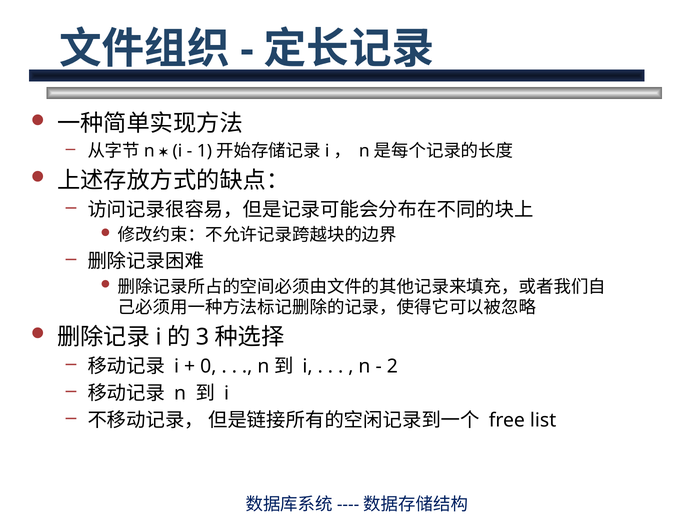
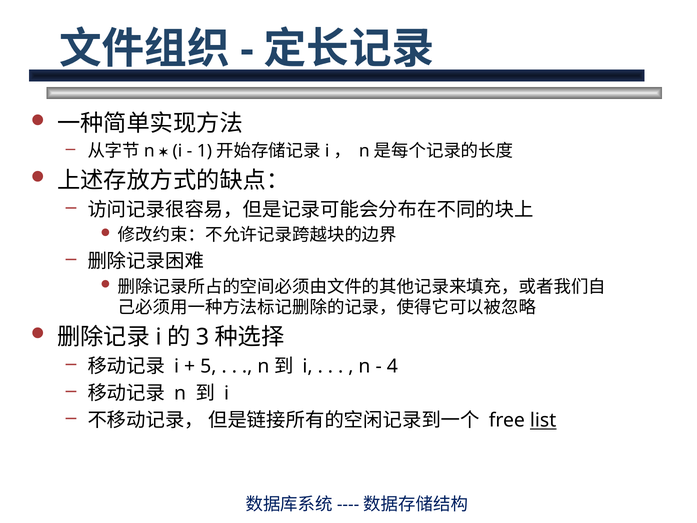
0: 0 -> 5
2: 2 -> 4
list underline: none -> present
